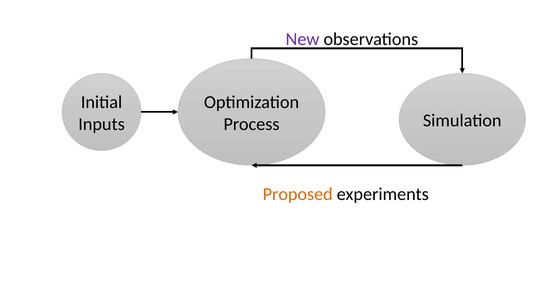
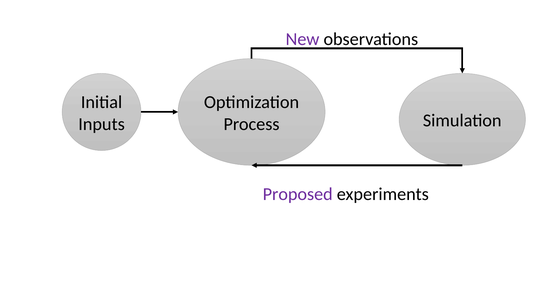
Proposed colour: orange -> purple
